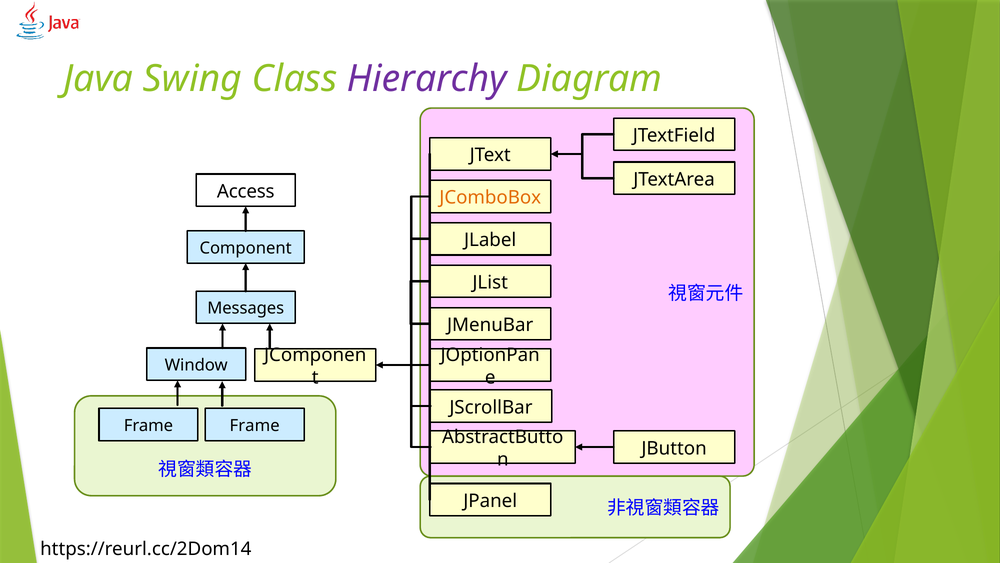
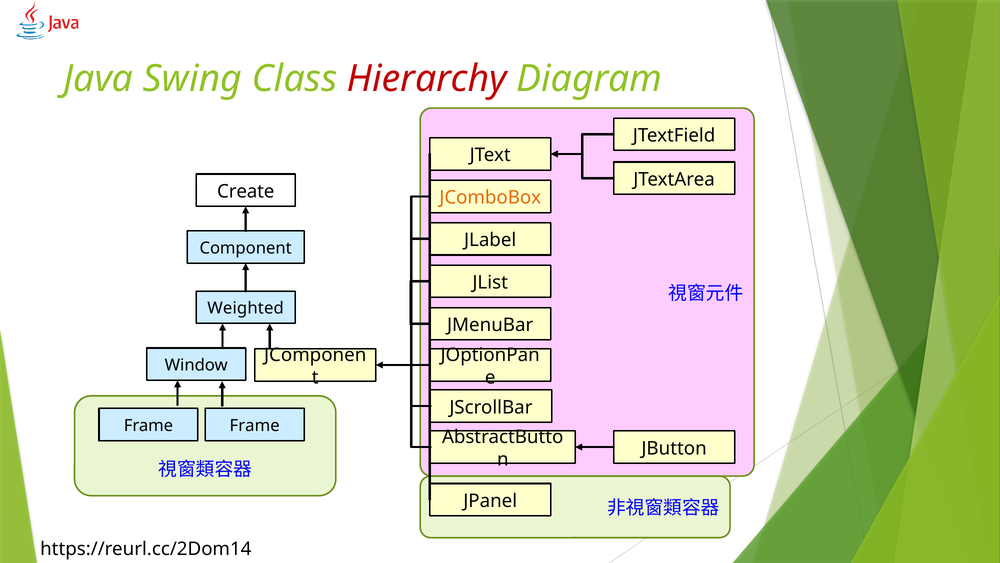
Hierarchy colour: purple -> red
Access: Access -> Create
Messages: Messages -> Weighted
